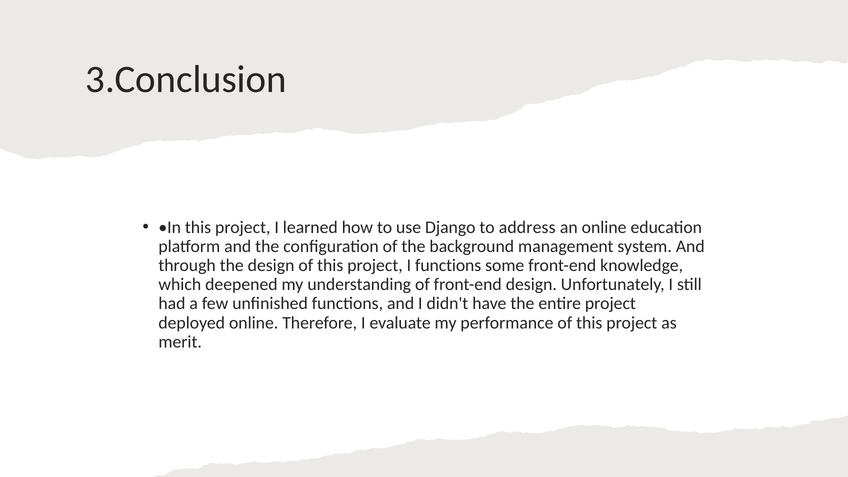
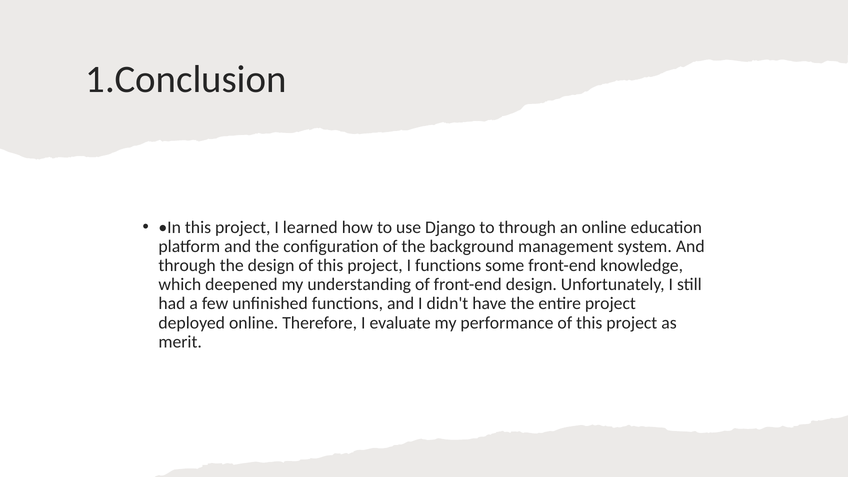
3.Conclusion: 3.Conclusion -> 1.Conclusion
to address: address -> through
